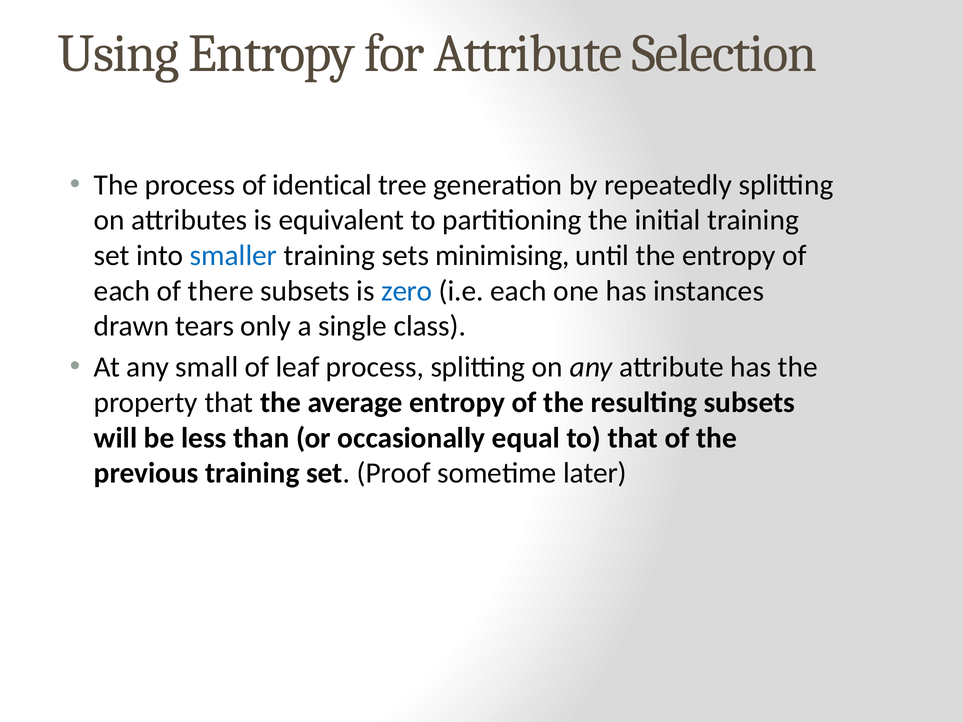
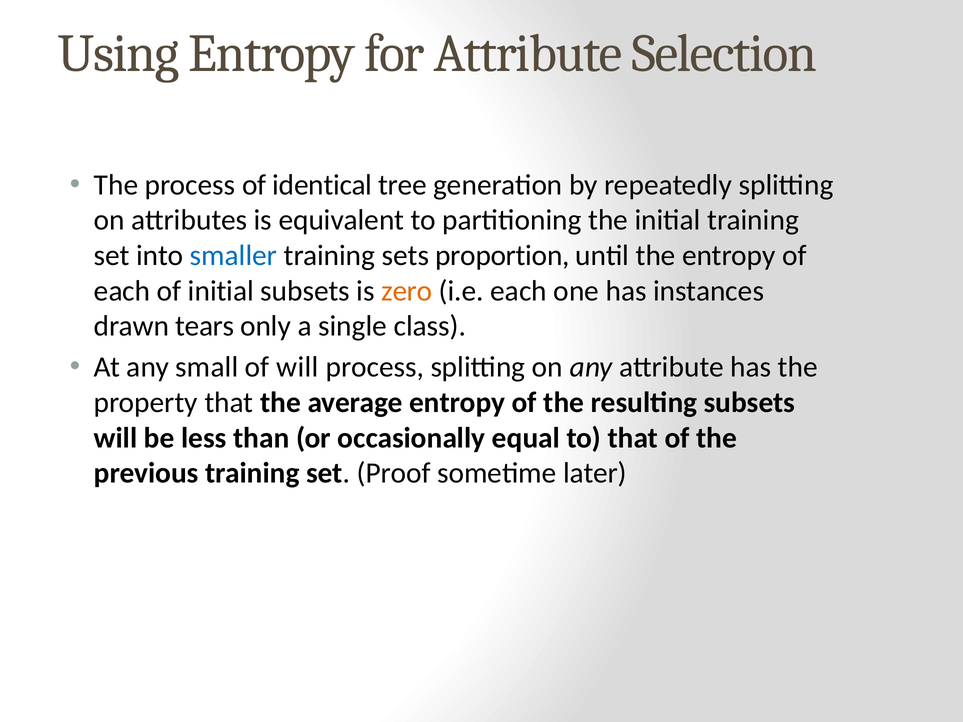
minimising: minimising -> proportion
of there: there -> initial
zero colour: blue -> orange
of leaf: leaf -> will
